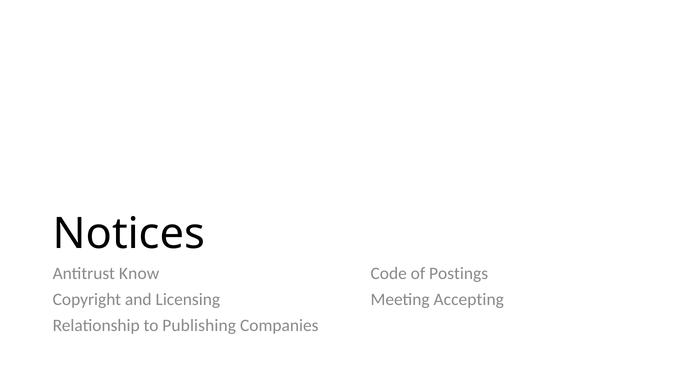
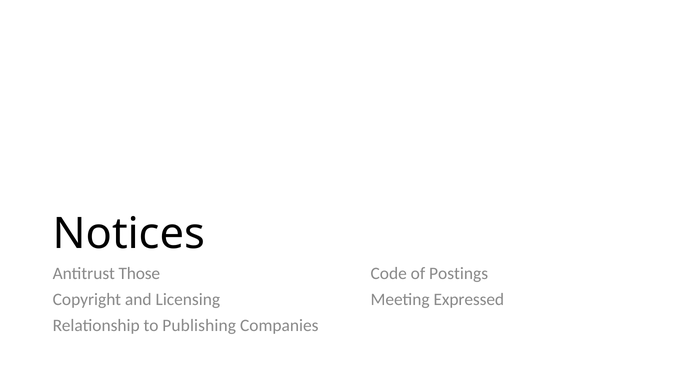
Know: Know -> Those
Accepting: Accepting -> Expressed
